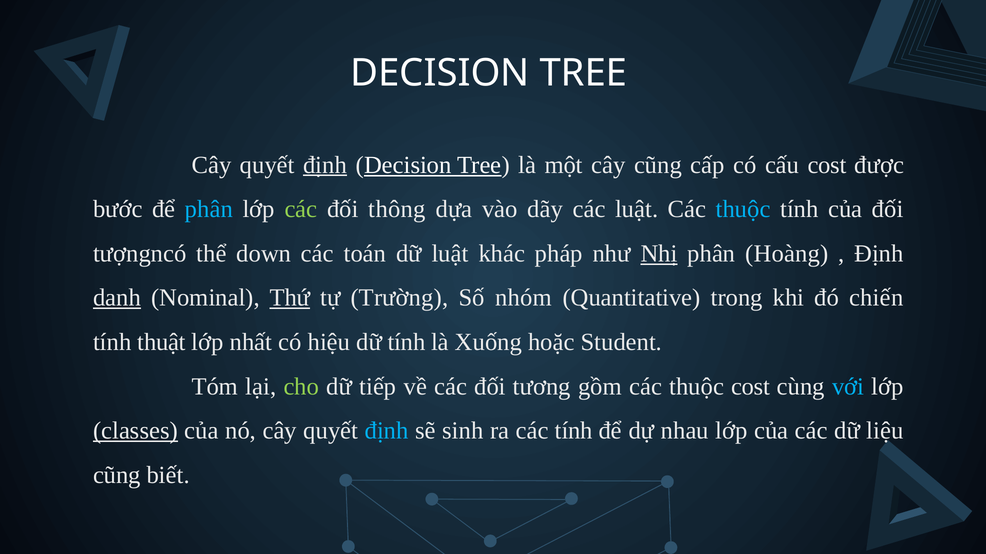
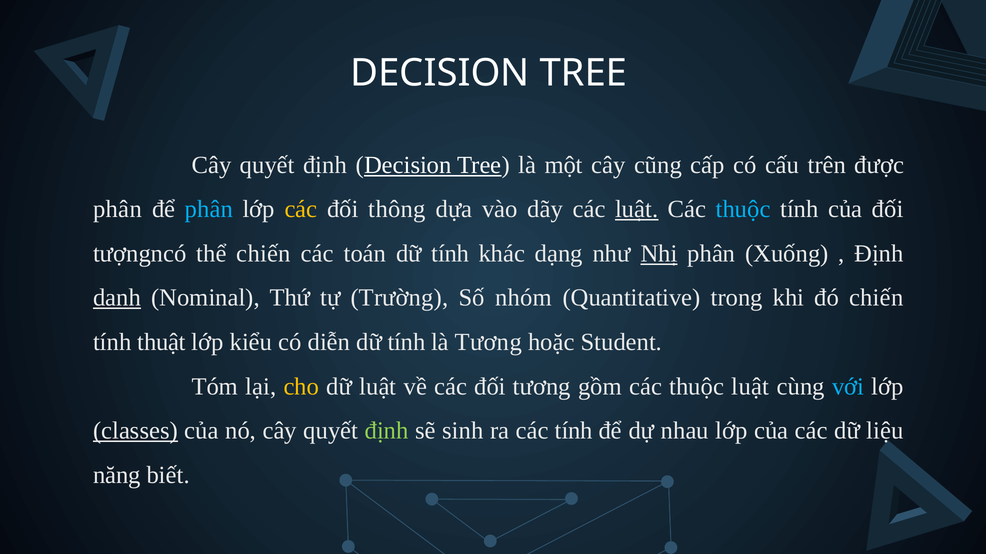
định at (325, 165) underline: present -> none
cấu cost: cost -> trên
bước at (118, 209): bước -> phân
các at (301, 209) colour: light green -> yellow
luật at (637, 209) underline: none -> present
thể down: down -> chiến
luật at (450, 254): luật -> tính
pháp: pháp -> dạng
Hoàng: Hoàng -> Xuống
Thứ underline: present -> none
nhất: nhất -> kiểu
hiệu: hiệu -> diễn
là Xuống: Xuống -> Tương
cho colour: light green -> yellow
dữ tiếp: tiếp -> luật
thuộc cost: cost -> luật
định at (387, 431) colour: light blue -> light green
cũng at (117, 476): cũng -> năng
